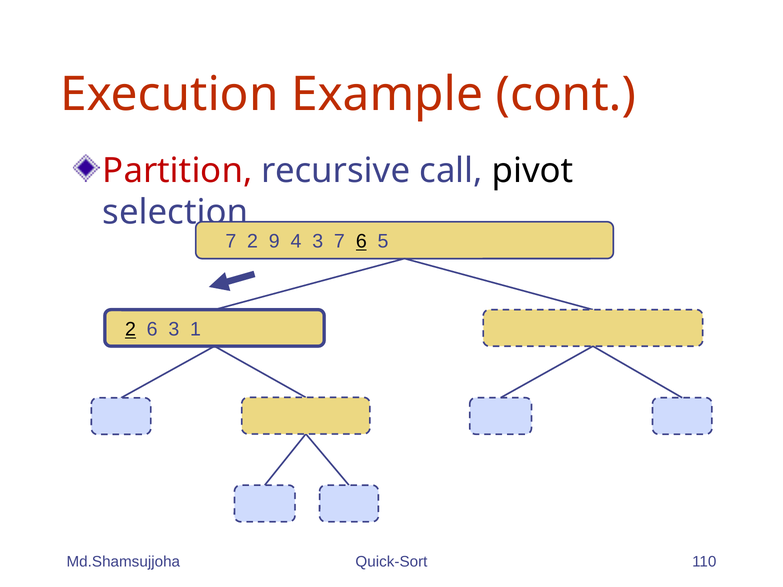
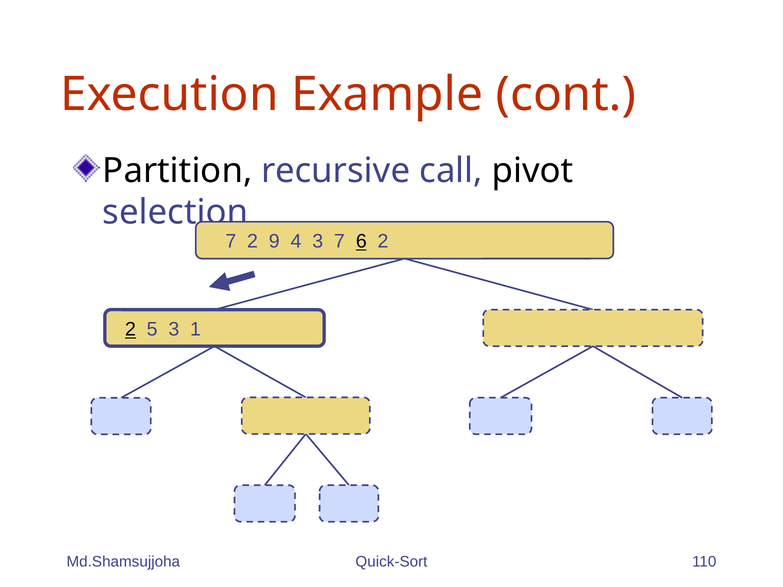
Partition colour: red -> black
6 5: 5 -> 2
2 6: 6 -> 5
